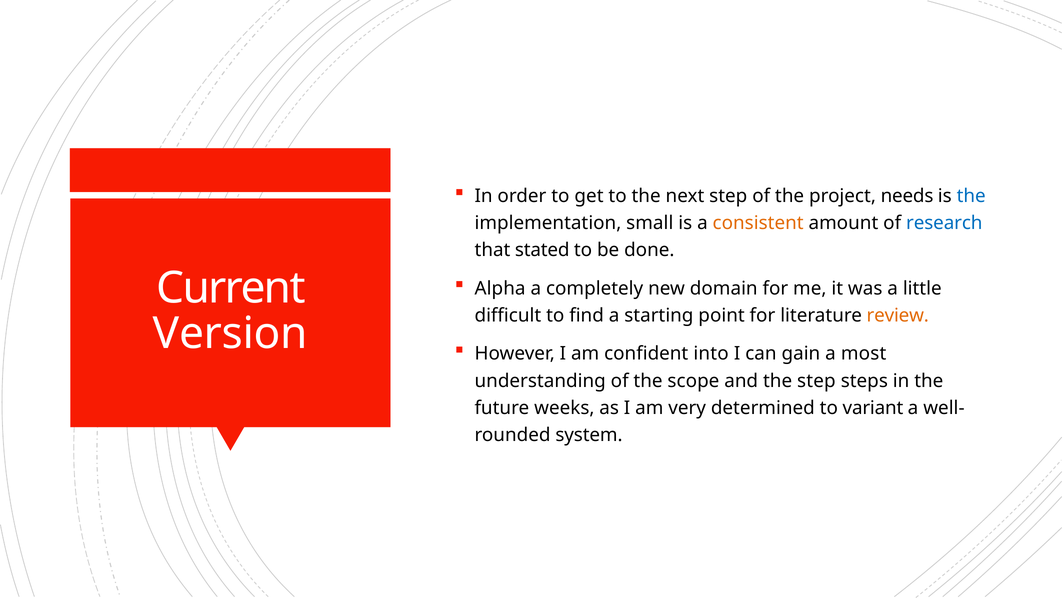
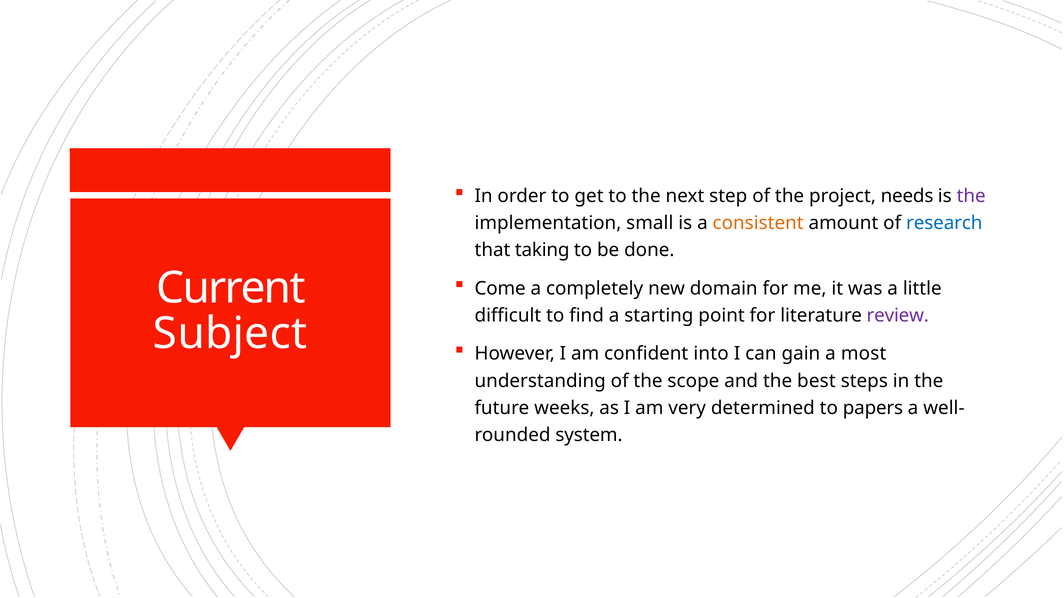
the at (971, 196) colour: blue -> purple
stated: stated -> taking
Alpha: Alpha -> Come
review colour: orange -> purple
Version: Version -> Subject
the step: step -> best
variant: variant -> papers
